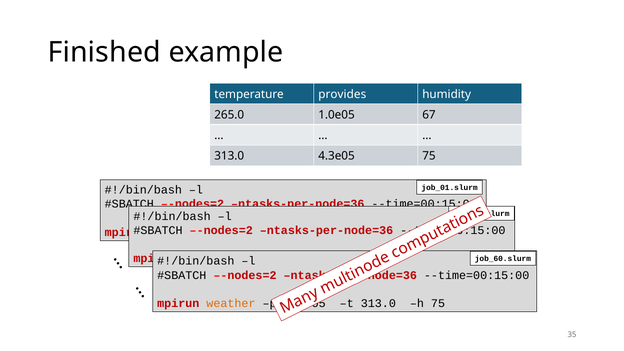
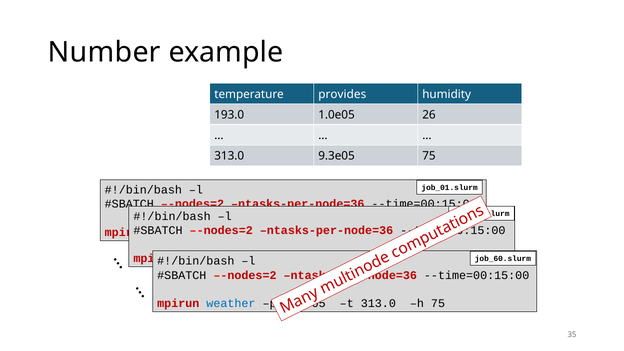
Finished: Finished -> Number
265.0: 265.0 -> 193.0
1.0e05 67: 67 -> 26
4.3e05: 4.3e05 -> 9.3e05
weather at (231, 303) colour: orange -> blue
